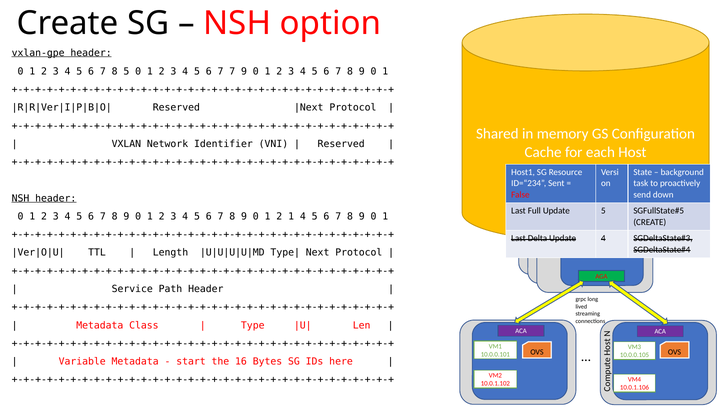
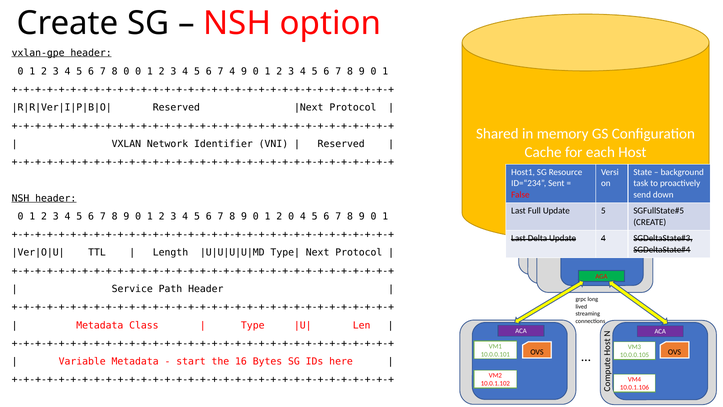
8 5: 5 -> 0
7 7: 7 -> 4
2 1: 1 -> 0
